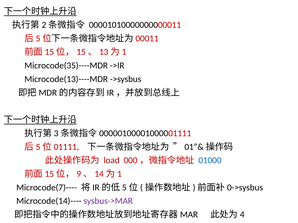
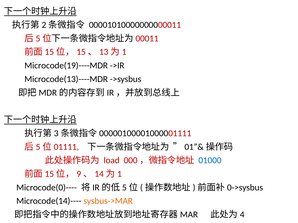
Microcode(35)----MDR: Microcode(35)----MDR -> Microcode(19)----MDR
Microcode(7)----: Microcode(7)---- -> Microcode(0)----
sysbus->MAR colour: purple -> orange
